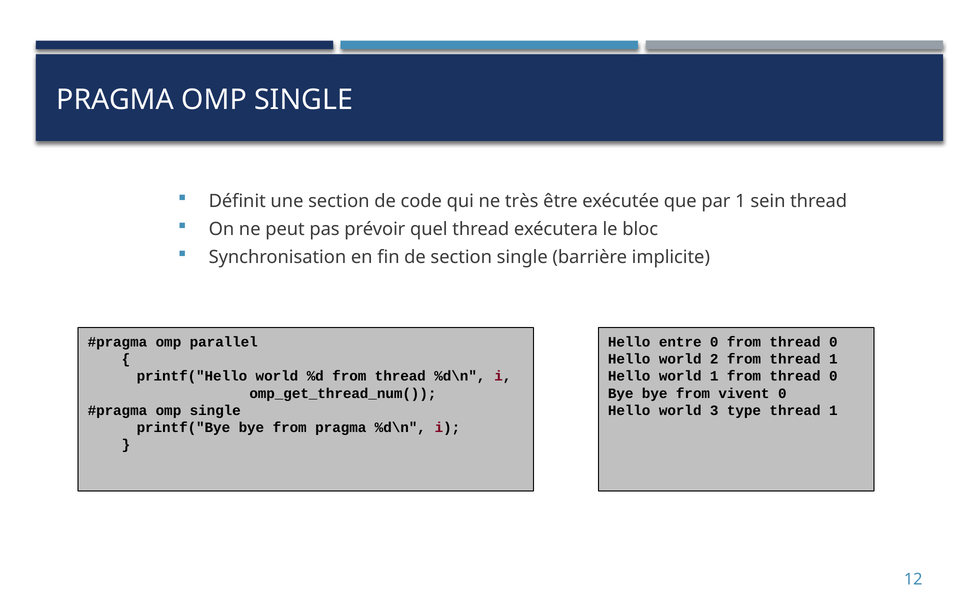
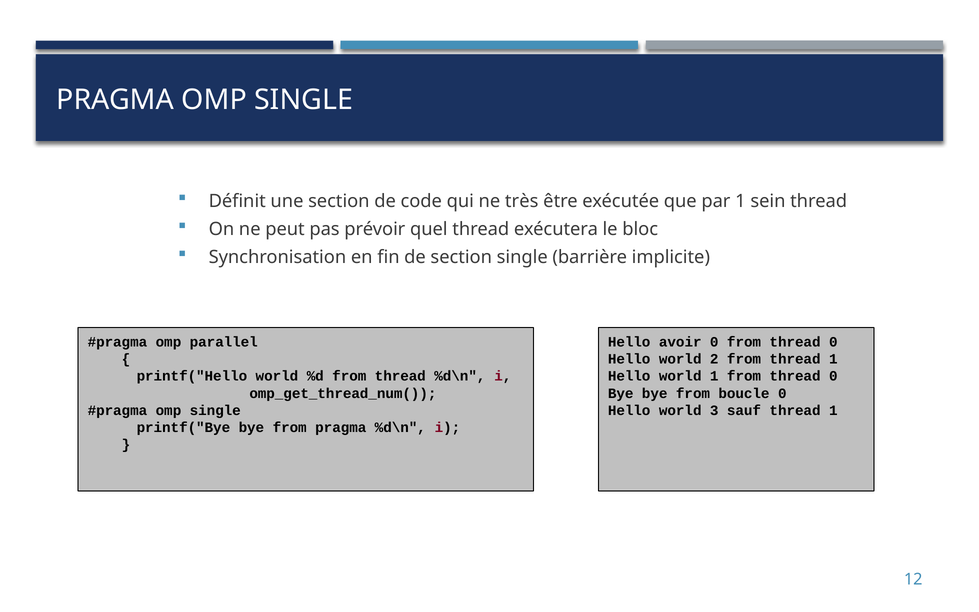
entre: entre -> avoir
vivent: vivent -> boucle
type: type -> sauf
